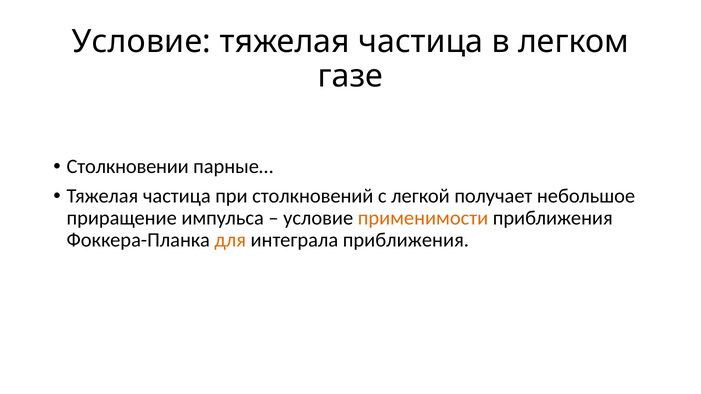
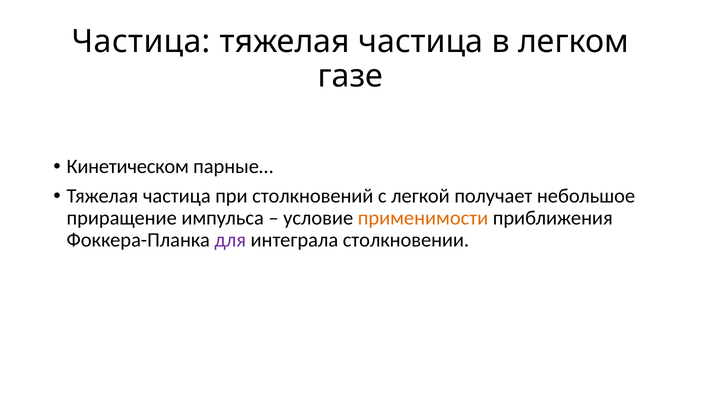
Условие at (141, 42): Условие -> Частица
Столкновении: Столкновении -> Кинетическом
для colour: orange -> purple
интеграла приближения: приближения -> столкновении
